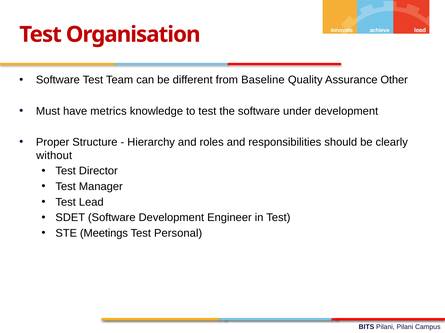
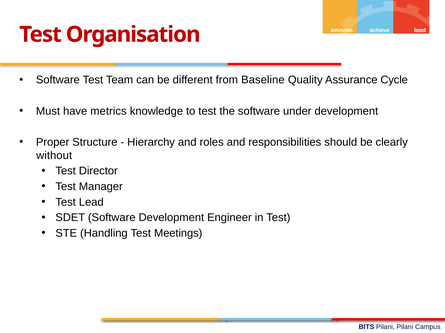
Other: Other -> Cycle
Meetings: Meetings -> Handling
Personal: Personal -> Meetings
